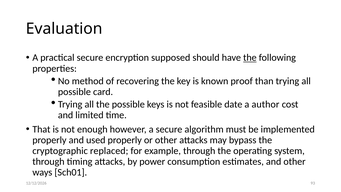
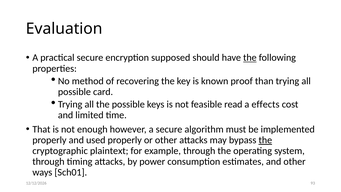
date: date -> read
author: author -> effects
the at (265, 140) underline: none -> present
replaced: replaced -> plaintext
